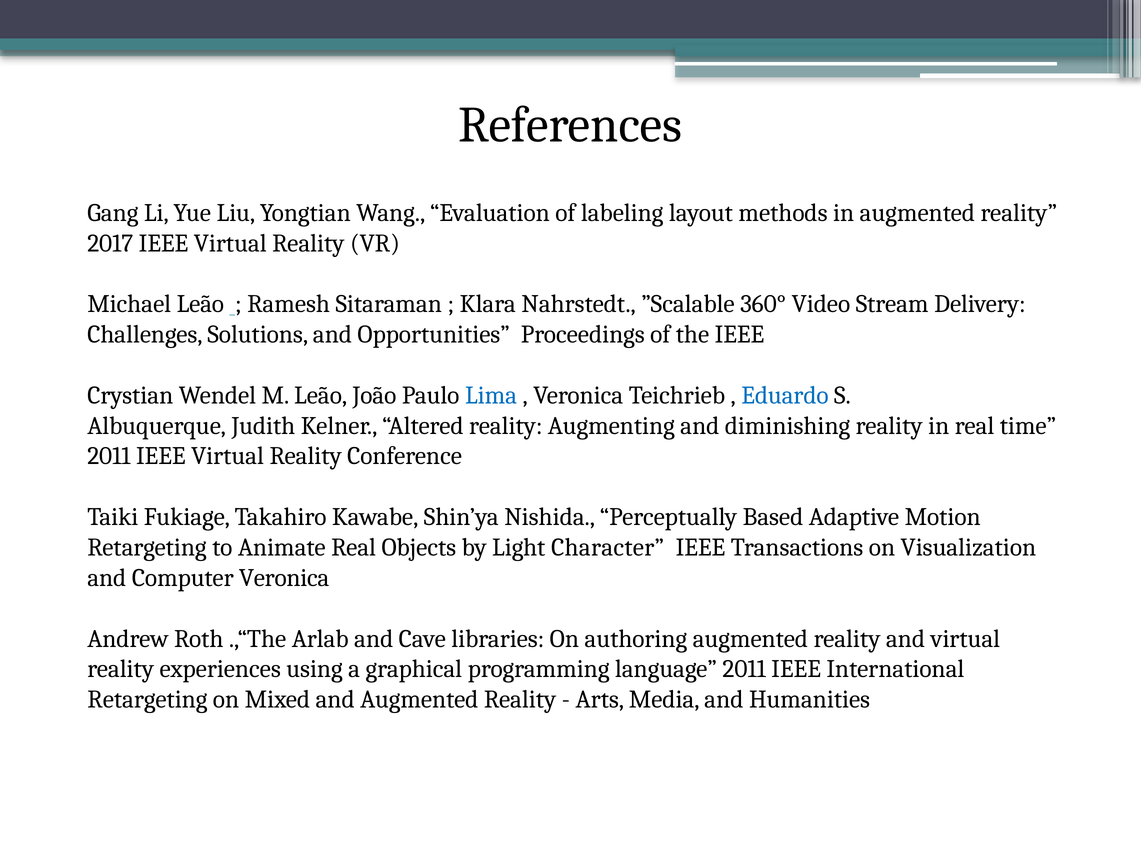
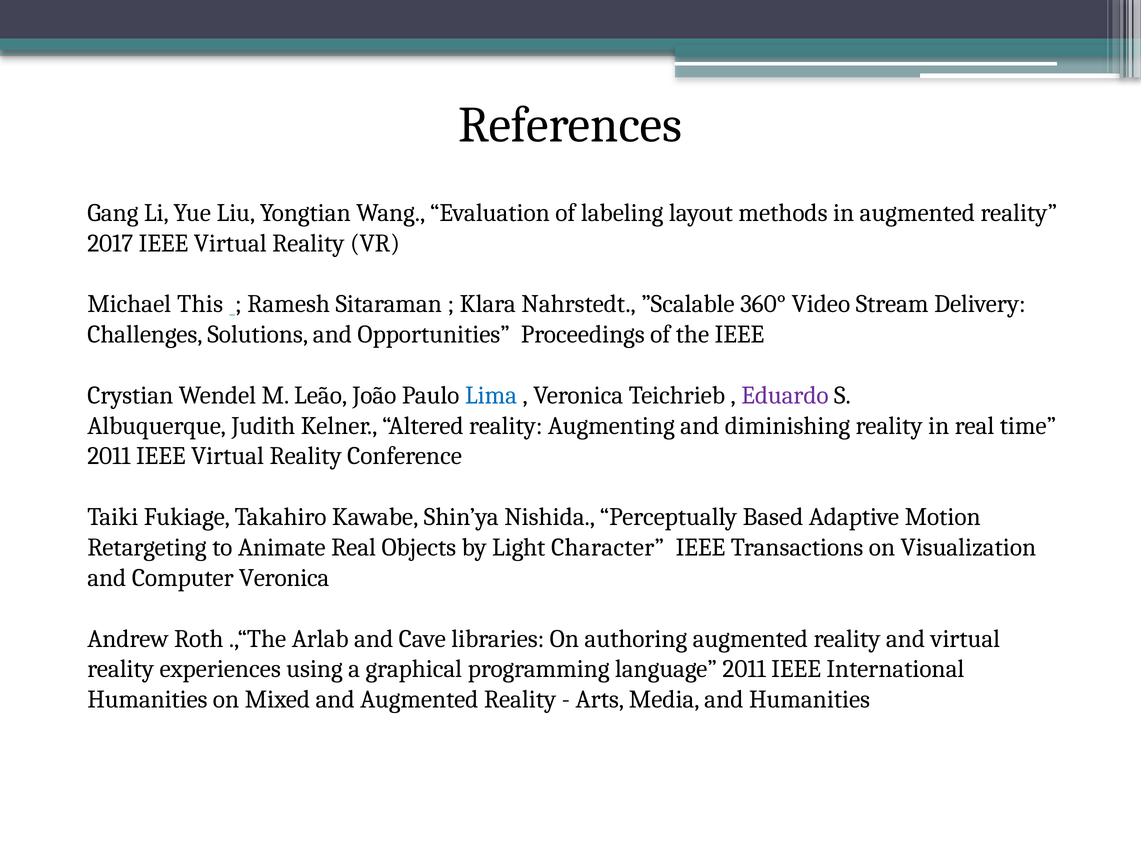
Michael Leão: Leão -> This
Eduardo colour: blue -> purple
Retargeting at (147, 699): Retargeting -> Humanities
